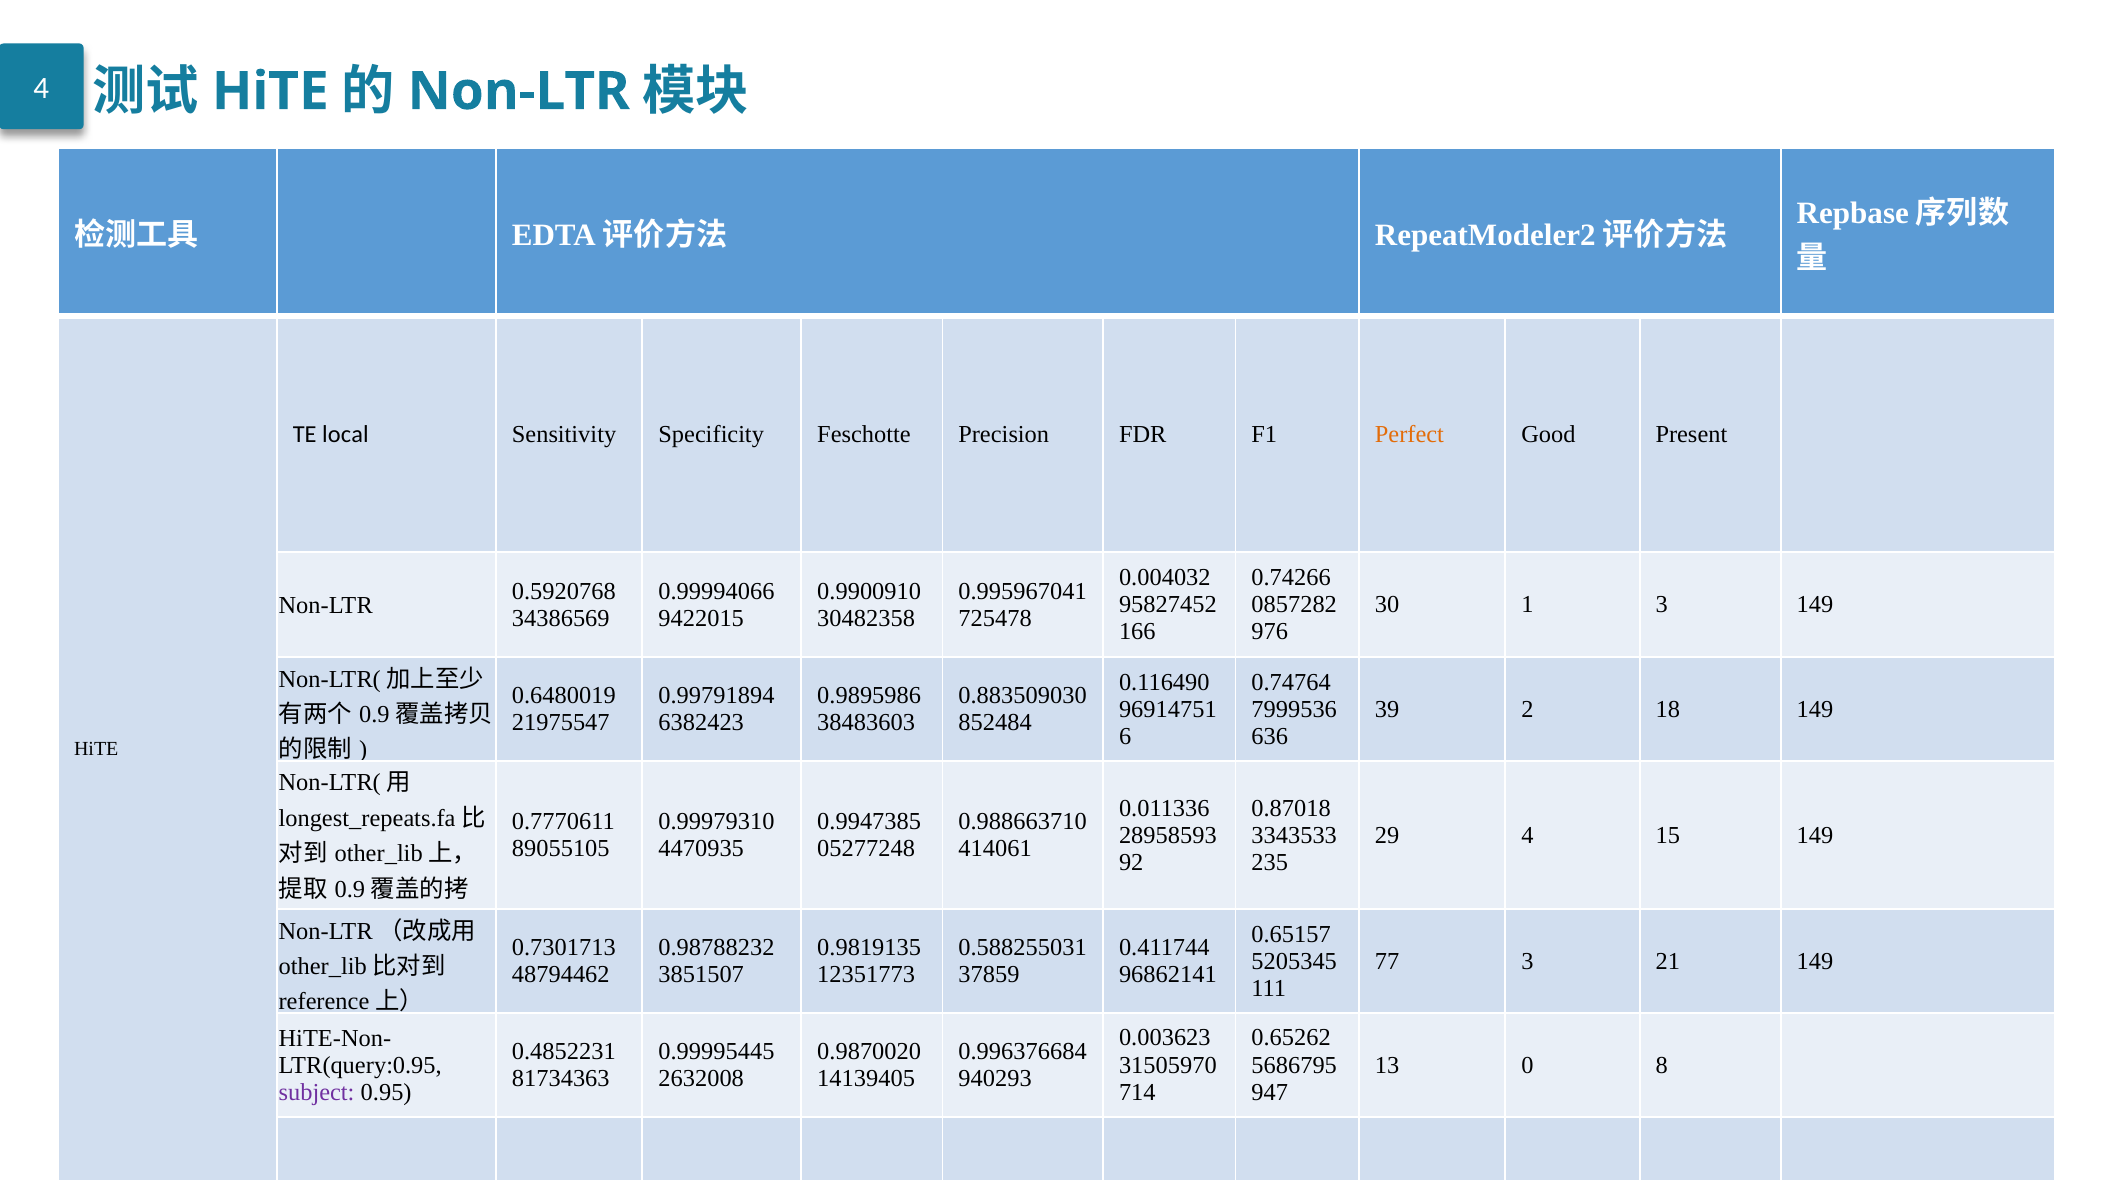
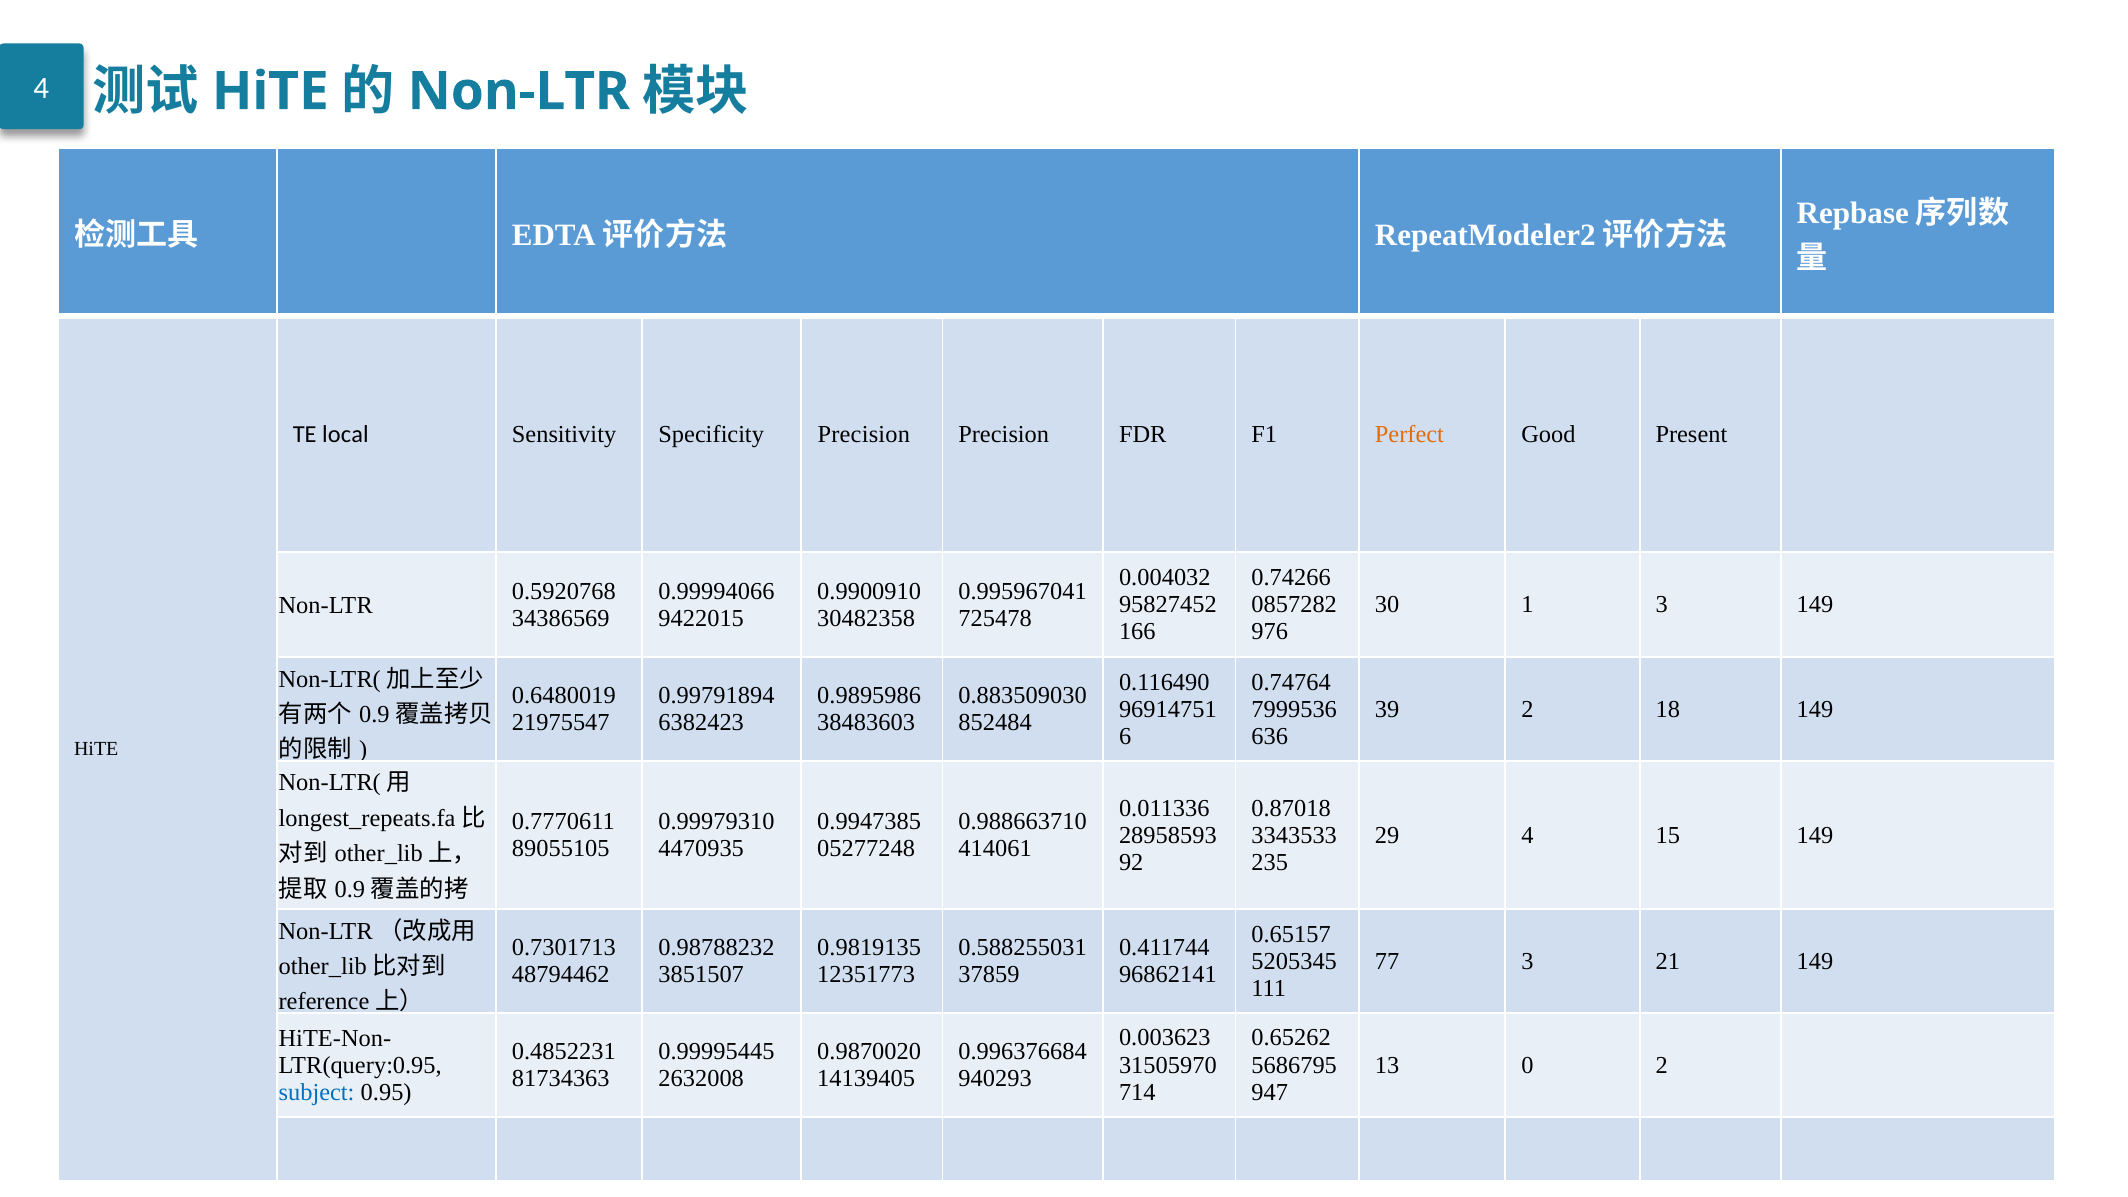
Specificity Feschotte: Feschotte -> Precision
0 8: 8 -> 2
subject colour: purple -> blue
